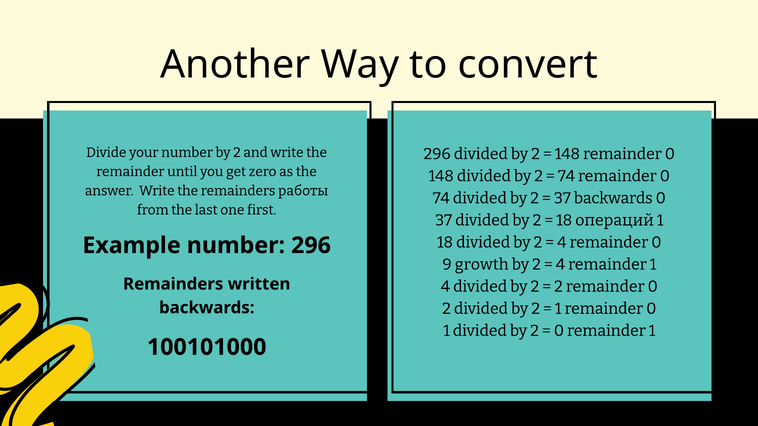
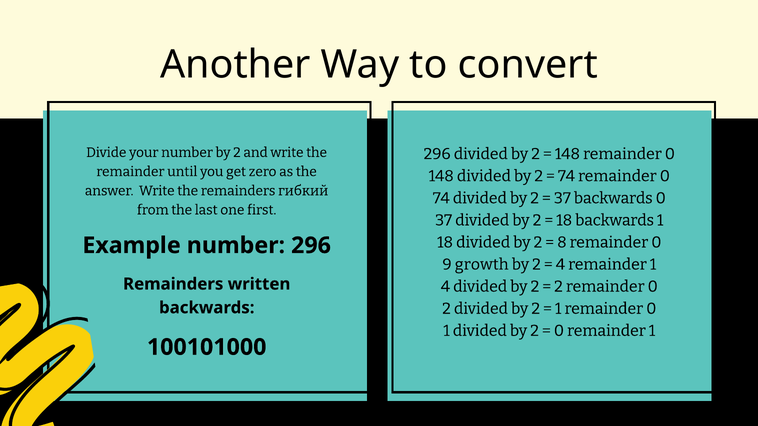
работы: работы -> гибкий
18 операций: операций -> backwards
4 at (562, 242): 4 -> 8
